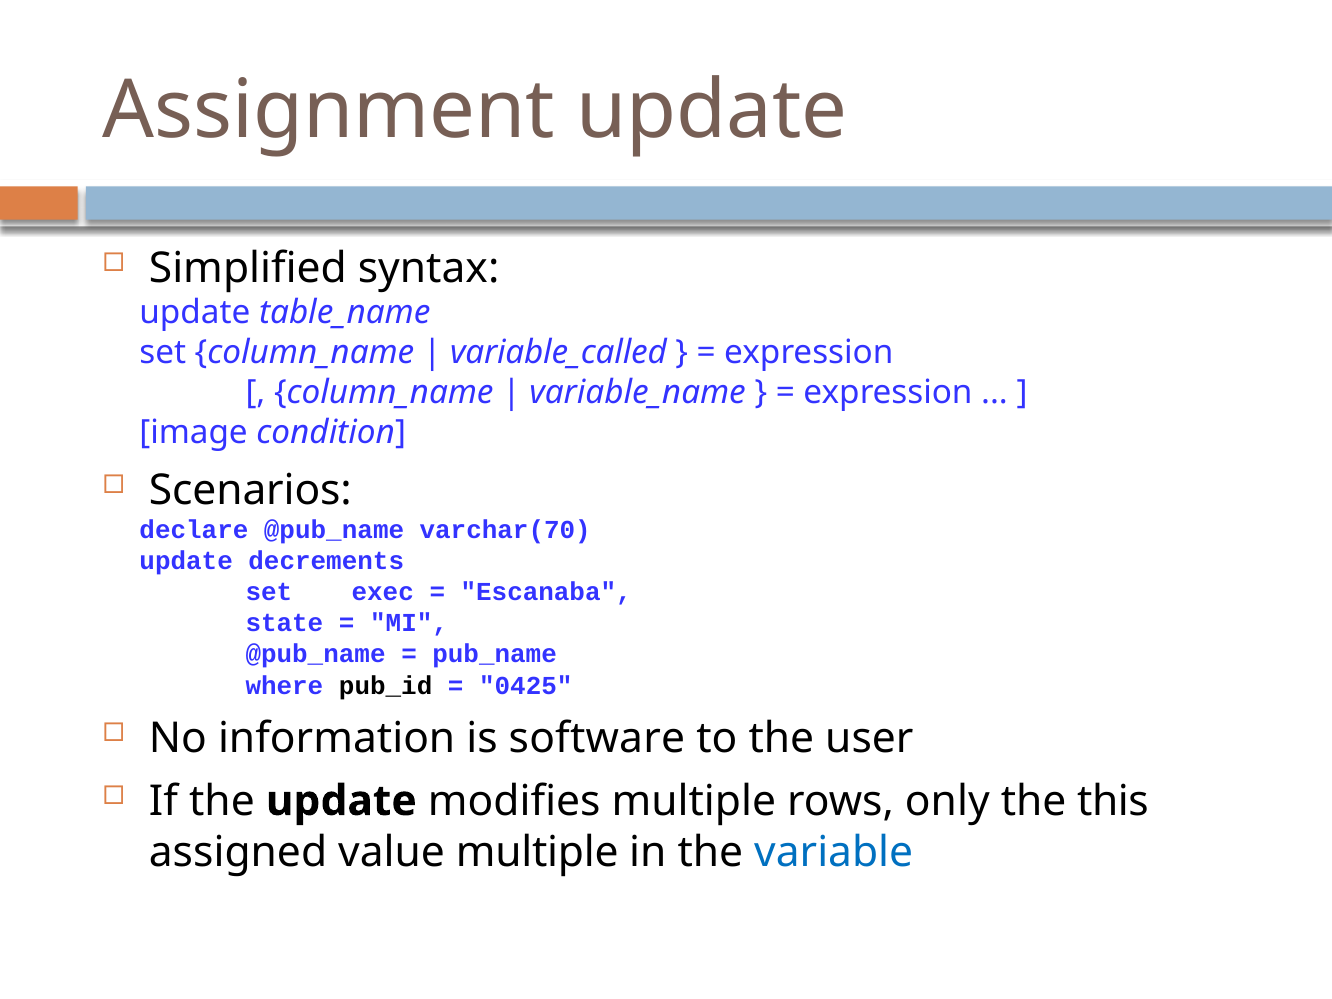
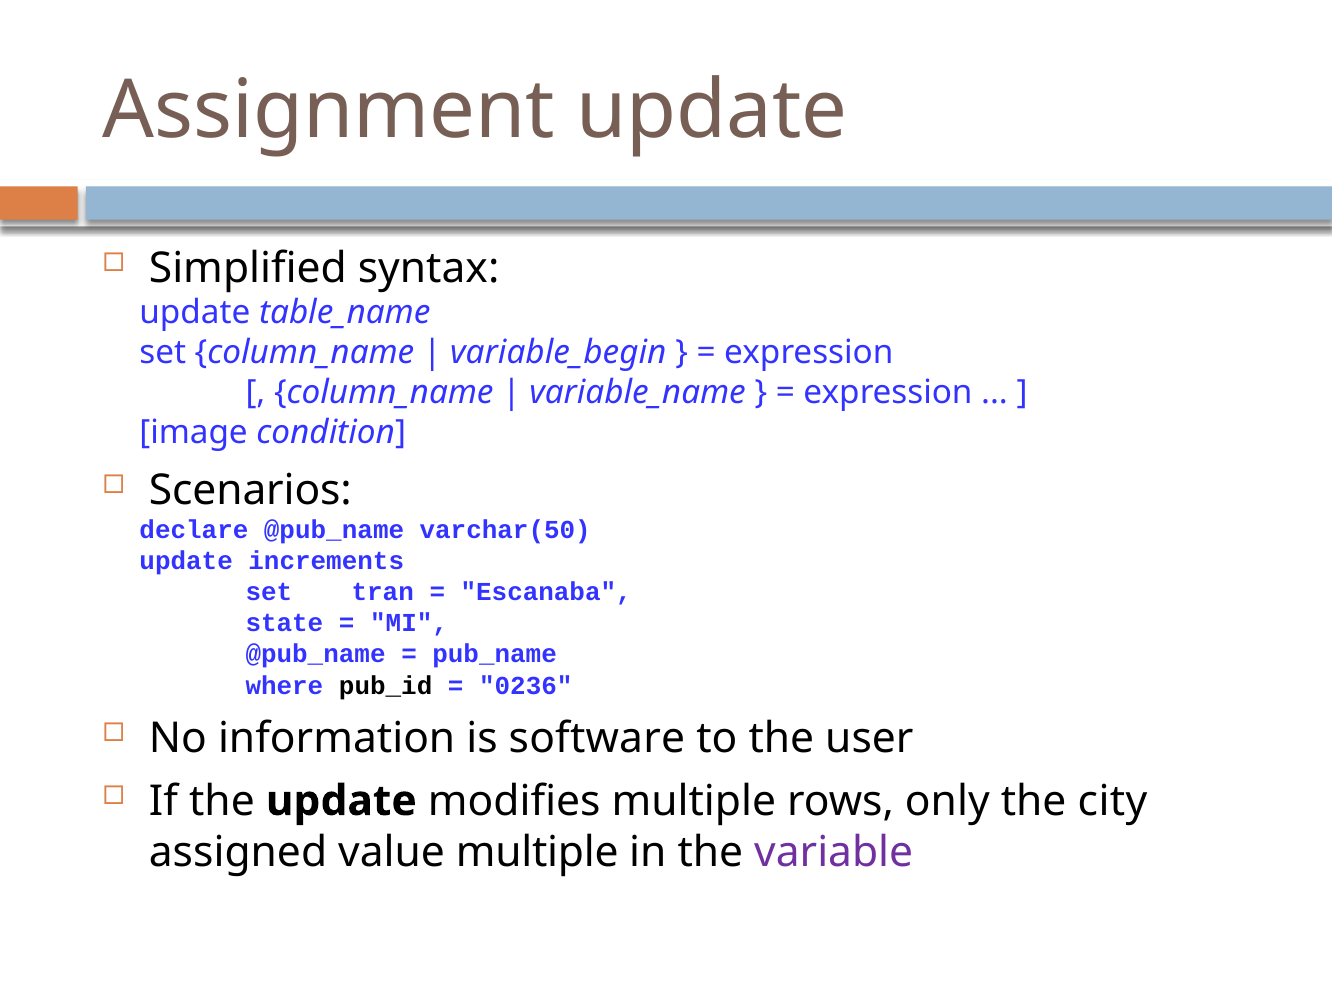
variable_called: variable_called -> variable_begin
varchar(70: varchar(70 -> varchar(50
decrements: decrements -> increments
exec: exec -> tran
0425: 0425 -> 0236
this: this -> city
variable colour: blue -> purple
